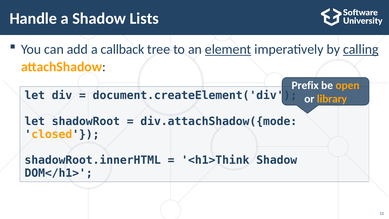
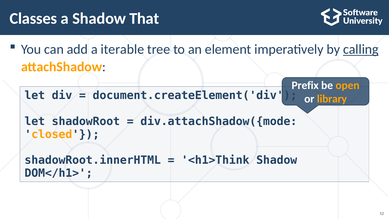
Handle: Handle -> Classes
Lists: Lists -> That
callback: callback -> iterable
element underline: present -> none
